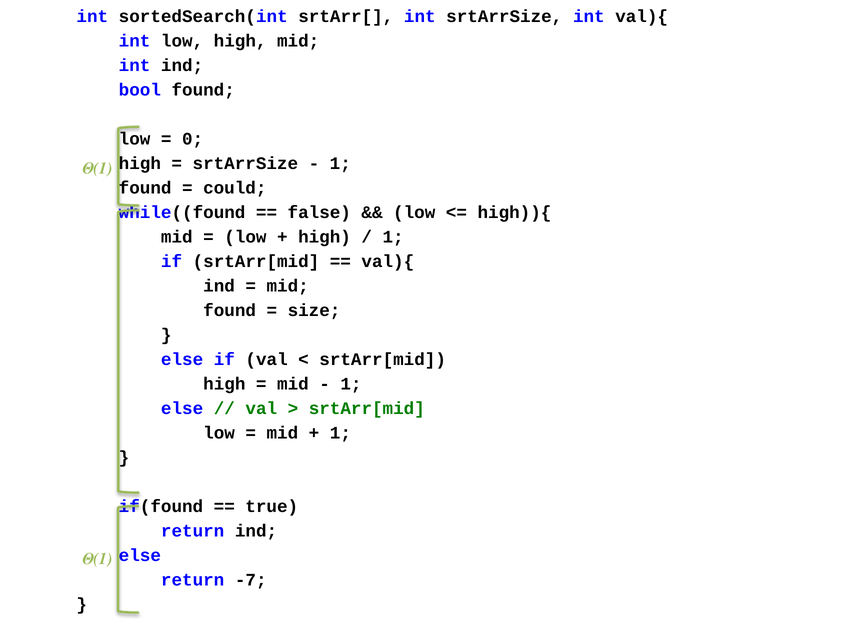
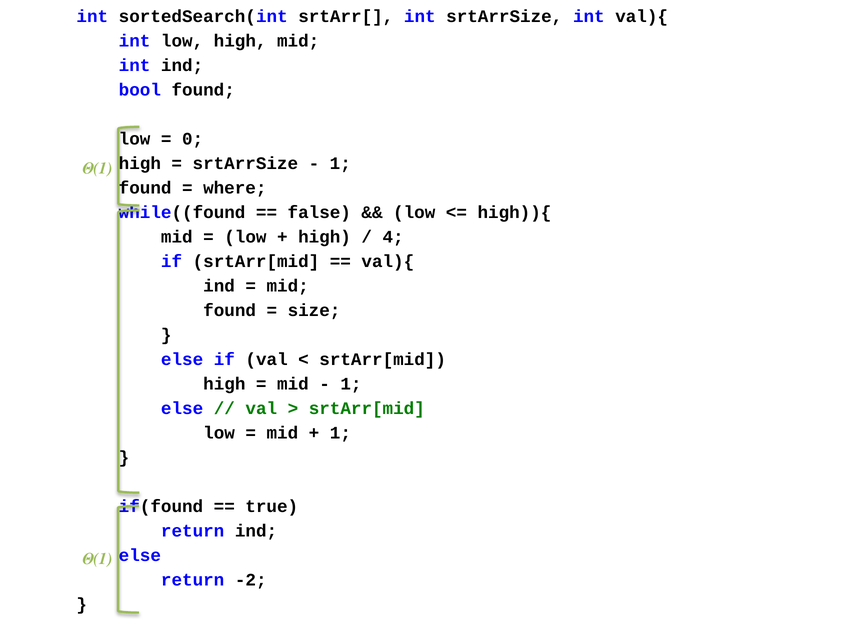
could: could -> where
1 at (393, 237): 1 -> 4
-7: -7 -> -2
